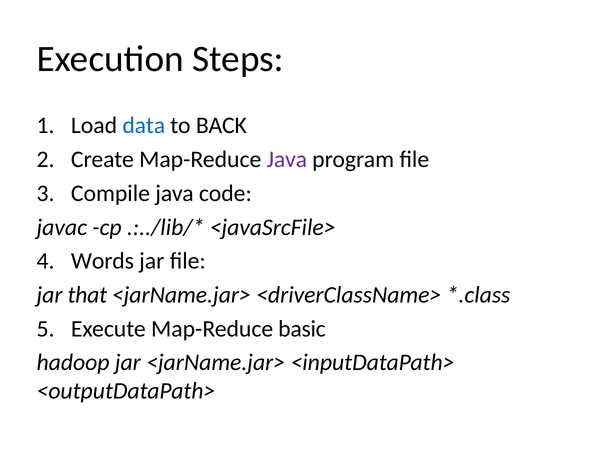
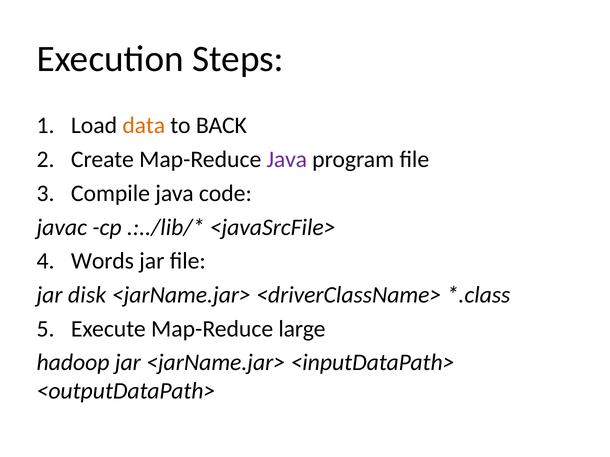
data colour: blue -> orange
that: that -> disk
basic: basic -> large
